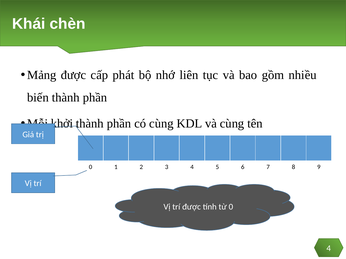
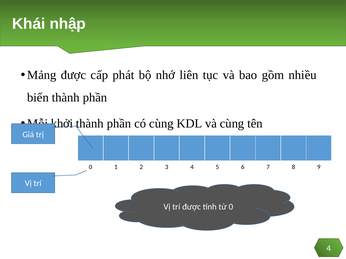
chèn: chèn -> nhập
